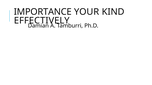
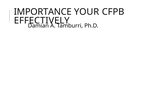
KIND: KIND -> CFPB
